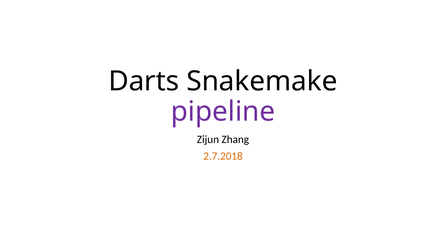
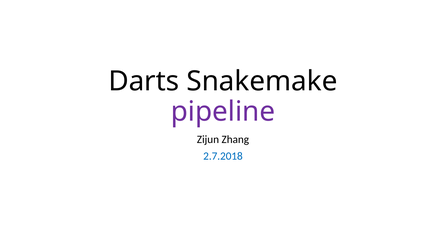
2.7.2018 colour: orange -> blue
